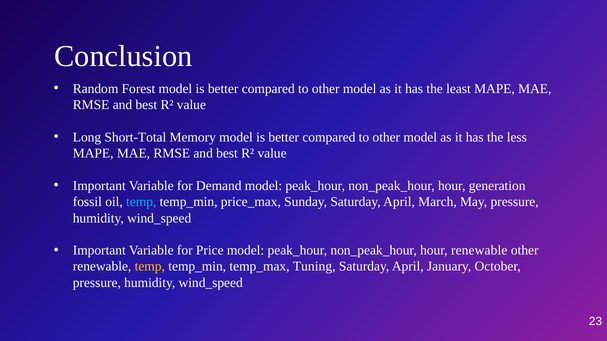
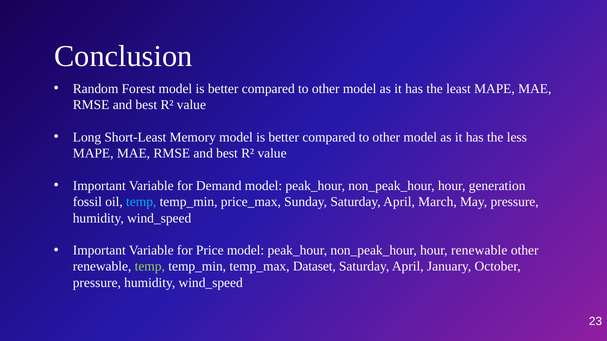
Short-Total: Short-Total -> Short-Least
temp at (150, 267) colour: yellow -> light green
Tuning: Tuning -> Dataset
